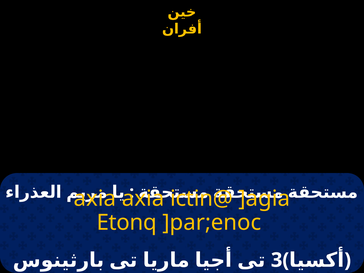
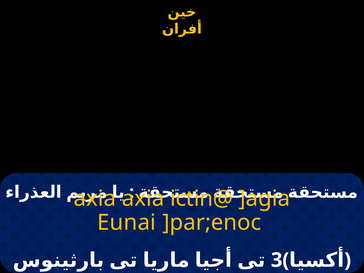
Etonq: Etonq -> Eunai
